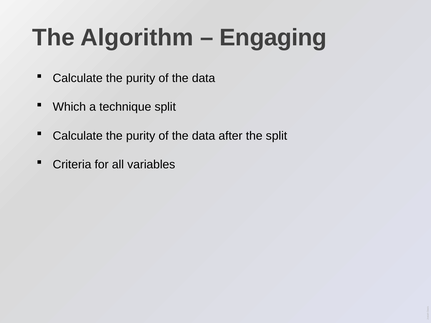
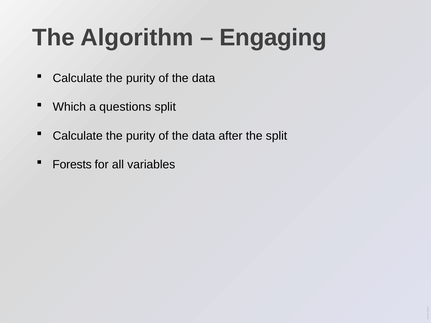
technique: technique -> questions
Criteria: Criteria -> Forests
